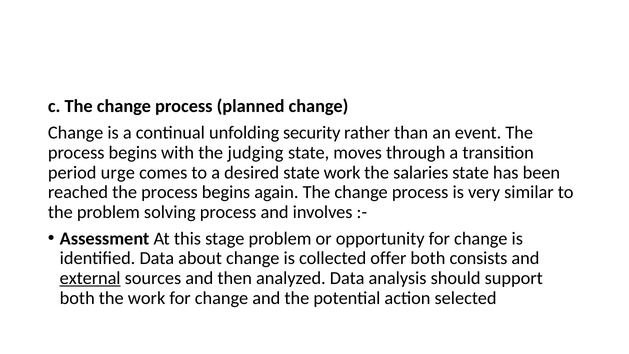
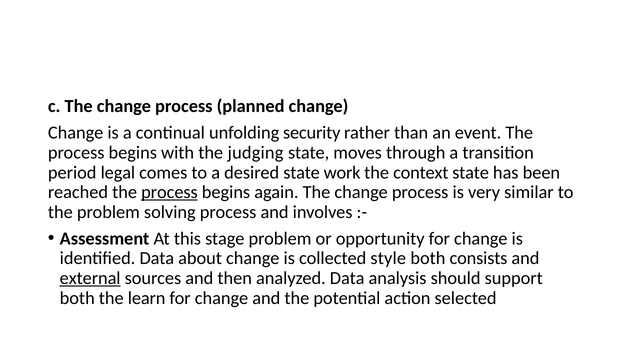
urge: urge -> legal
salaries: salaries -> context
process at (169, 192) underline: none -> present
offer: offer -> style
the work: work -> learn
